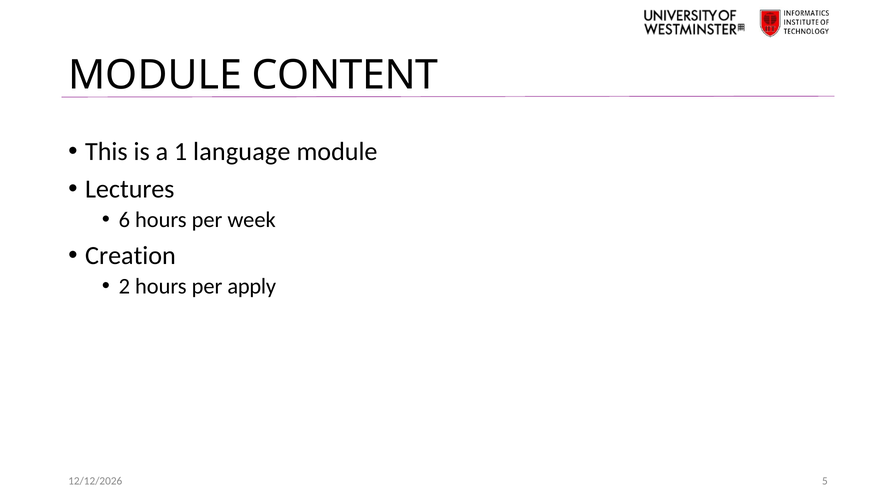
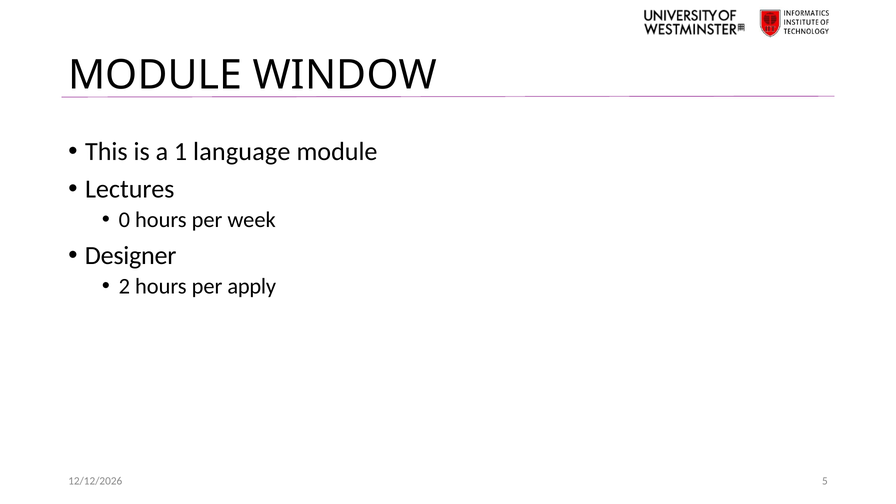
CONTENT: CONTENT -> WINDOW
6: 6 -> 0
Creation: Creation -> Designer
